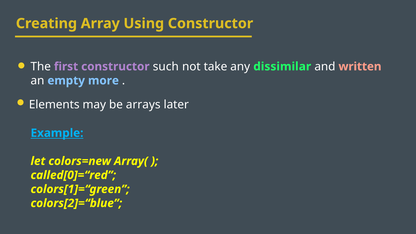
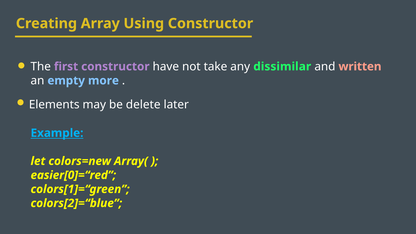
such: such -> have
arrays: arrays -> delete
called[0]=“red: called[0]=“red -> easier[0]=“red
